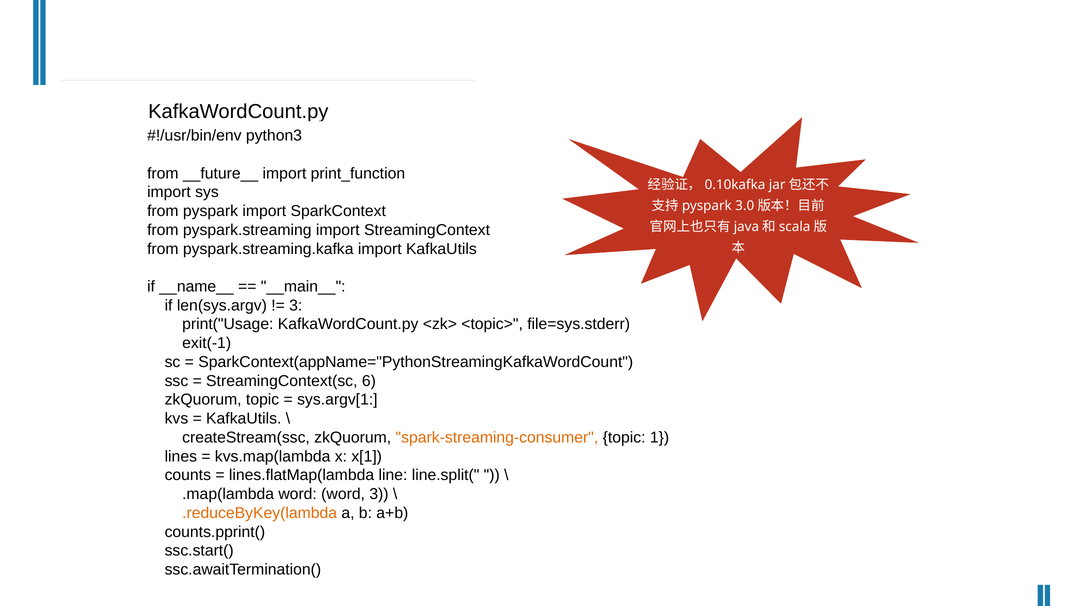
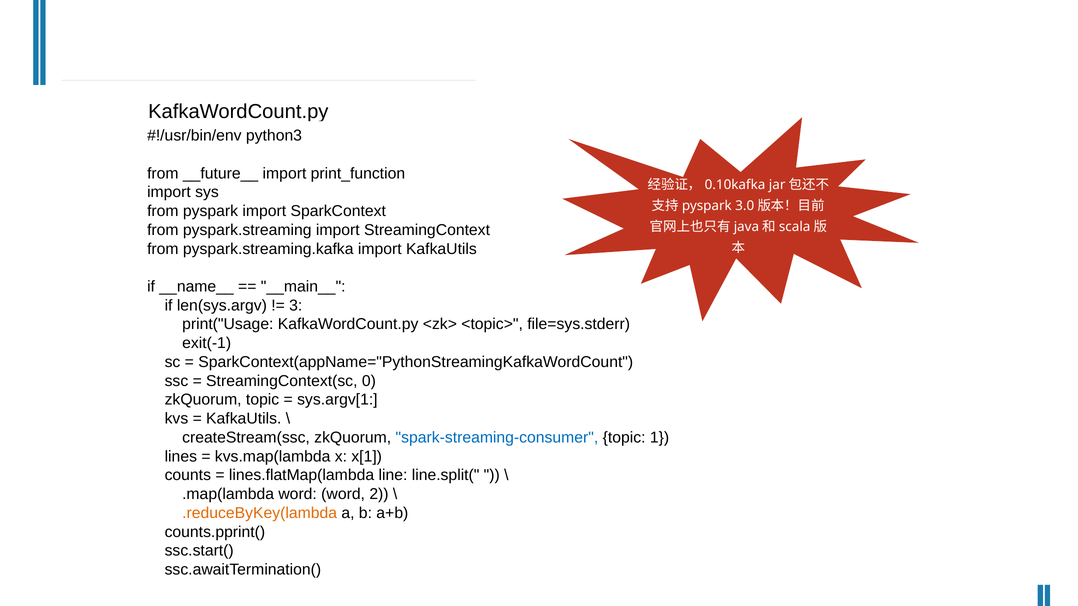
6: 6 -> 0
spark-streaming-consumer colour: orange -> blue
word 3: 3 -> 2
